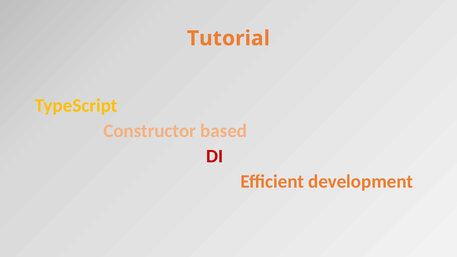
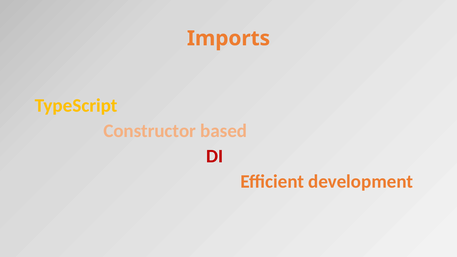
Tutorial: Tutorial -> Imports
